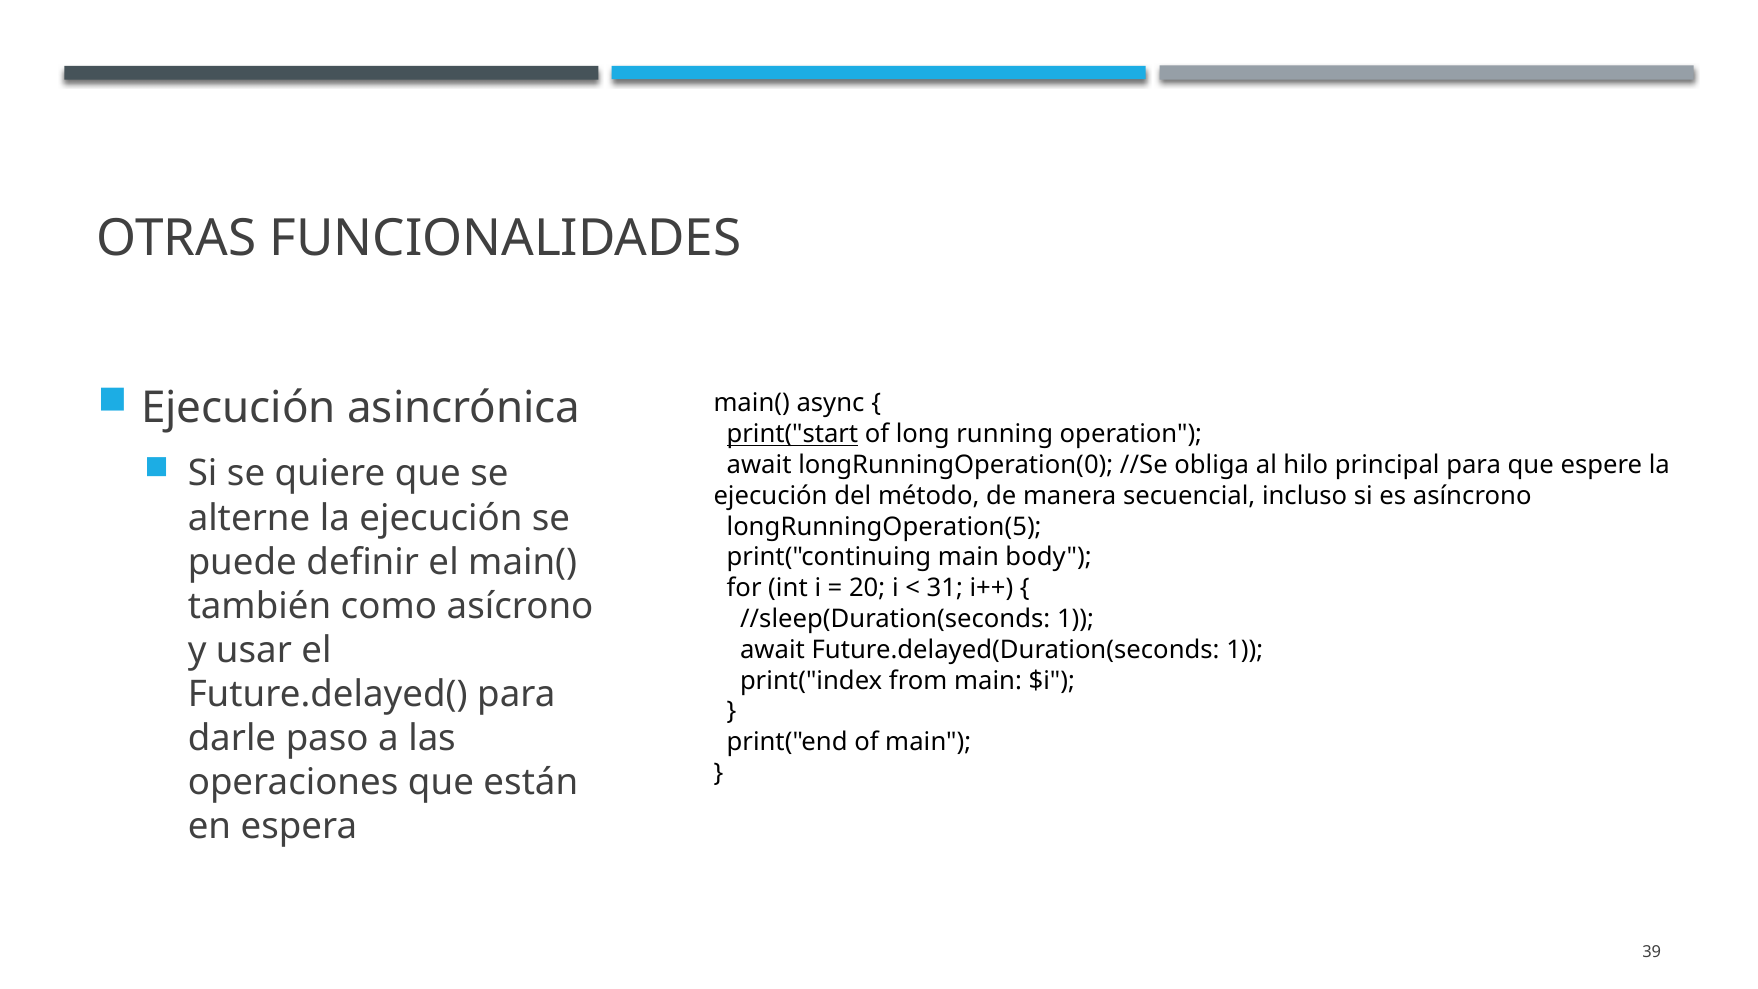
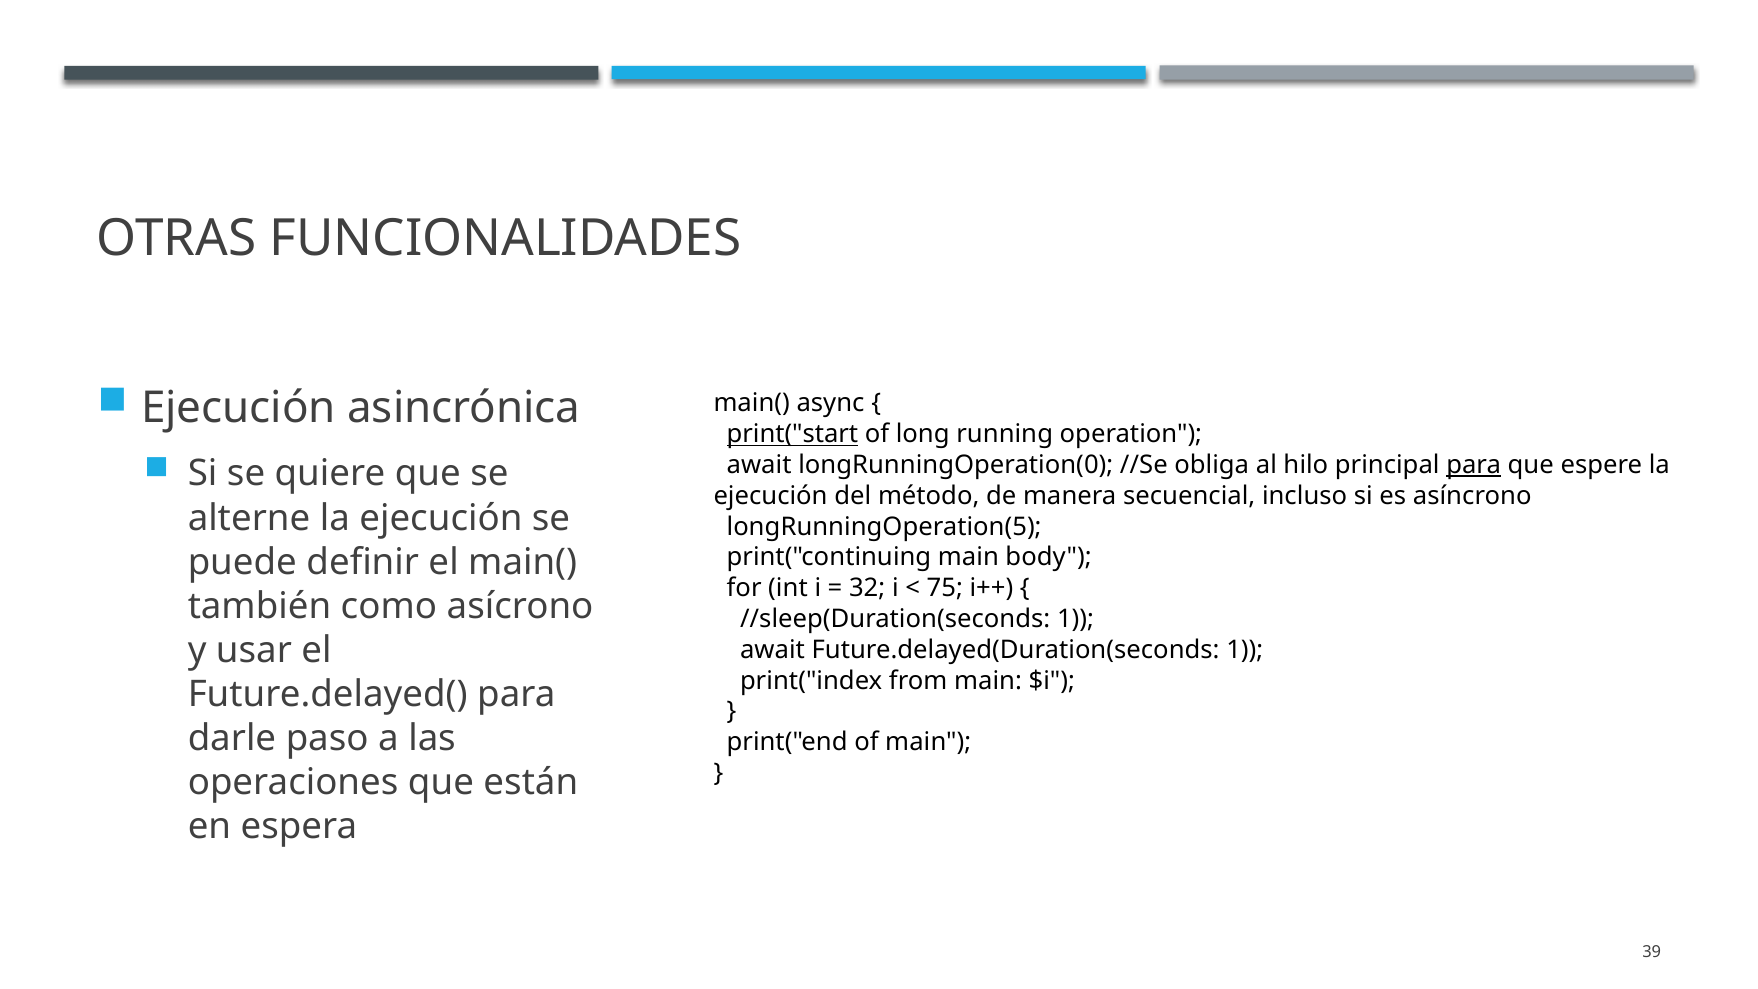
para at (1474, 465) underline: none -> present
20: 20 -> 32
31: 31 -> 75
